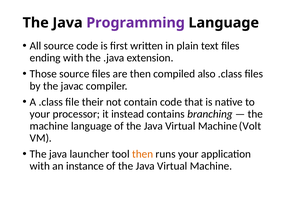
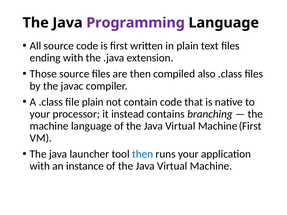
file their: their -> plain
Machine Volt: Volt -> First
then at (143, 154) colour: orange -> blue
